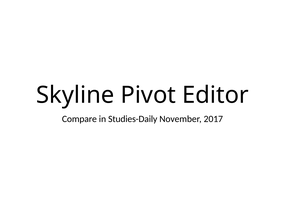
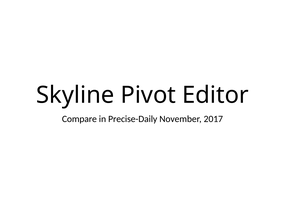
Studies-Daily: Studies-Daily -> Precise-Daily
